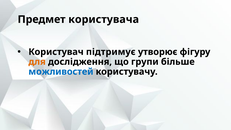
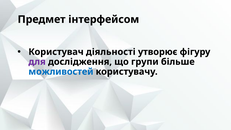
користувача: користувача -> інтерфейсом
підтримує: підтримує -> діяльності
для colour: orange -> purple
